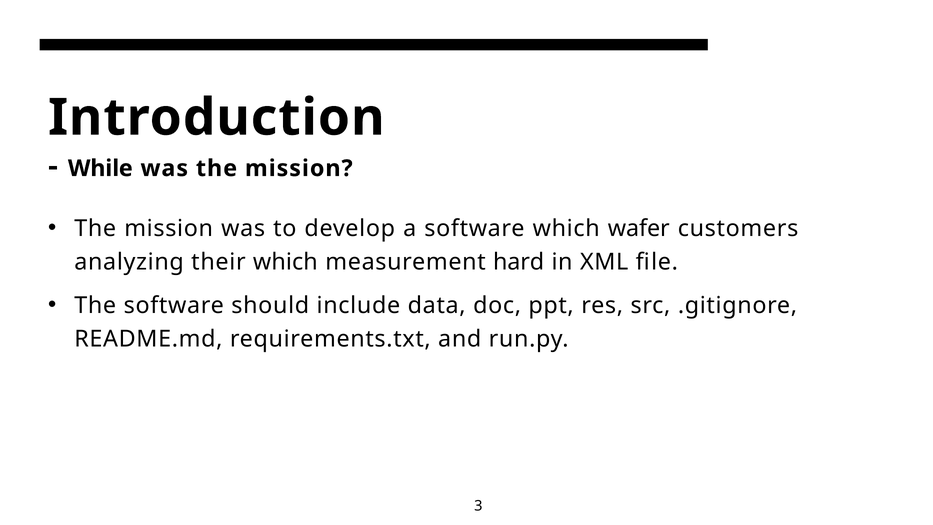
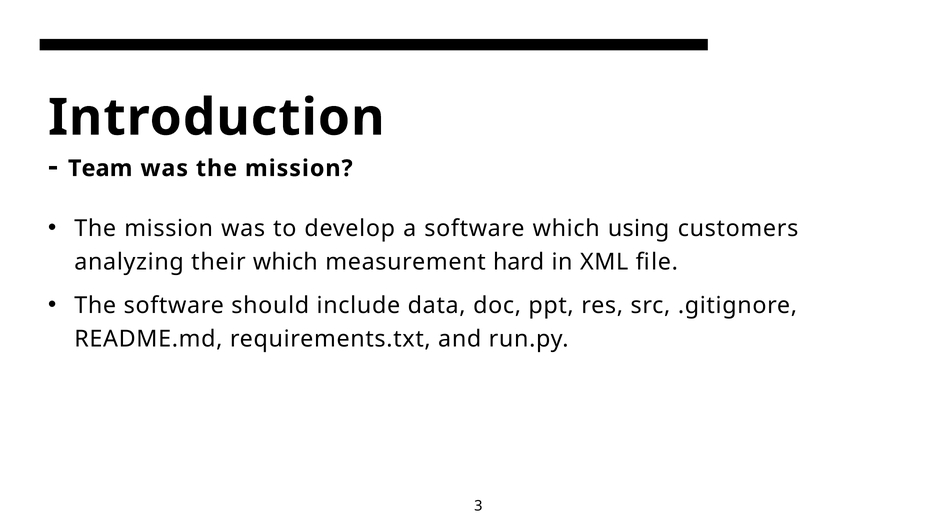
While: While -> Team
wafer: wafer -> using
